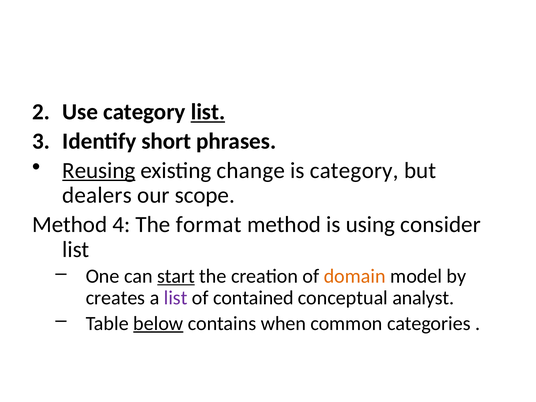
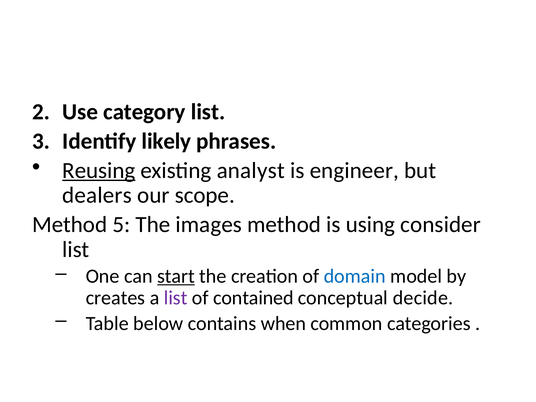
list at (208, 112) underline: present -> none
short: short -> likely
change: change -> analyst
is category: category -> engineer
4: 4 -> 5
format: format -> images
domain colour: orange -> blue
analyst: analyst -> decide
below underline: present -> none
